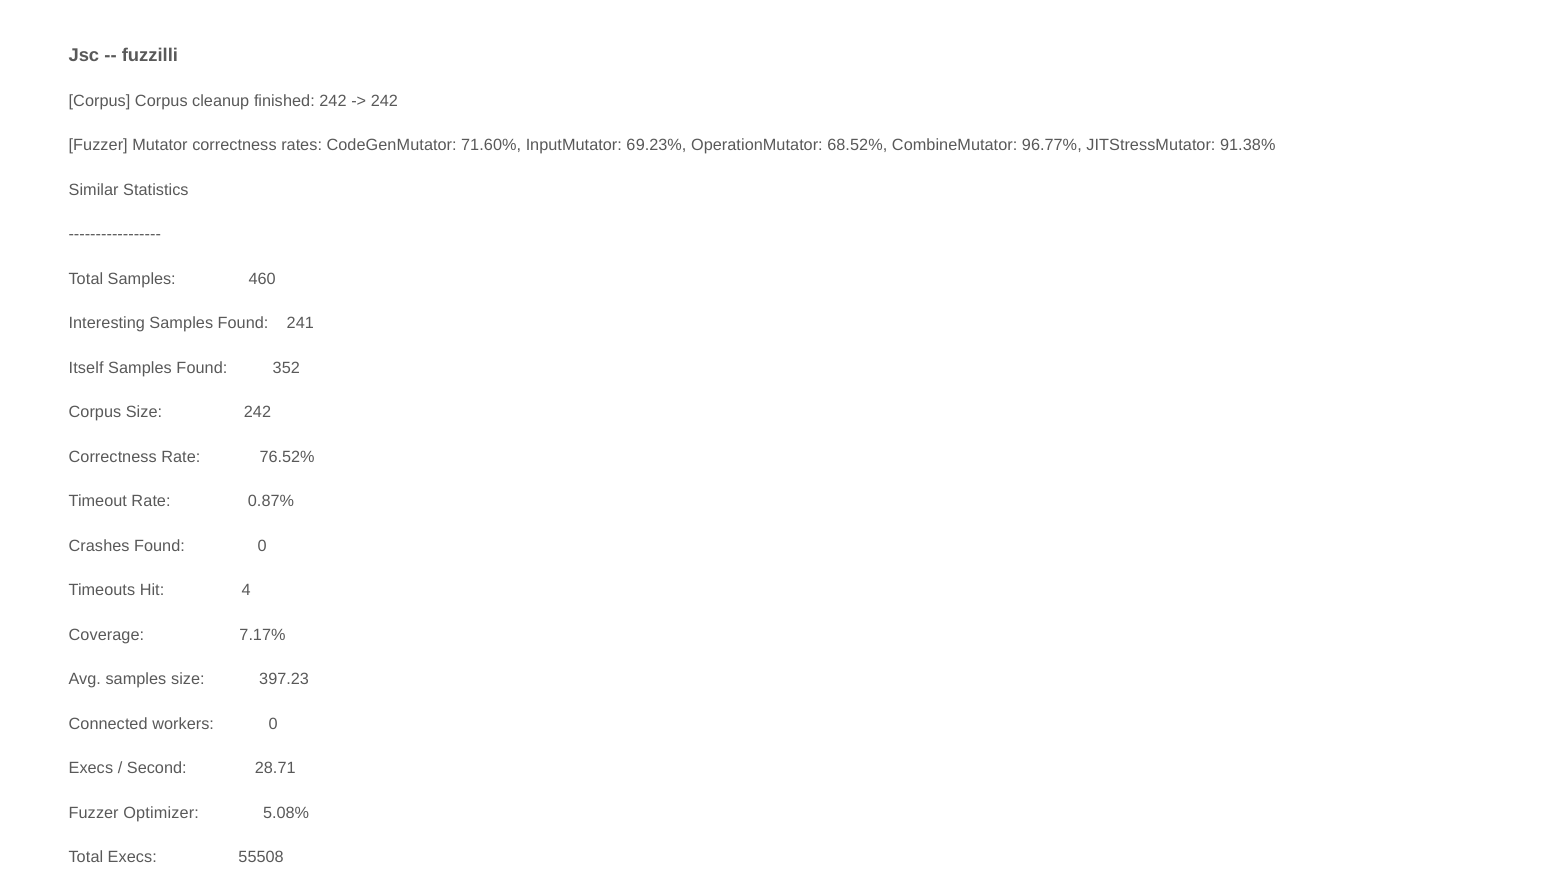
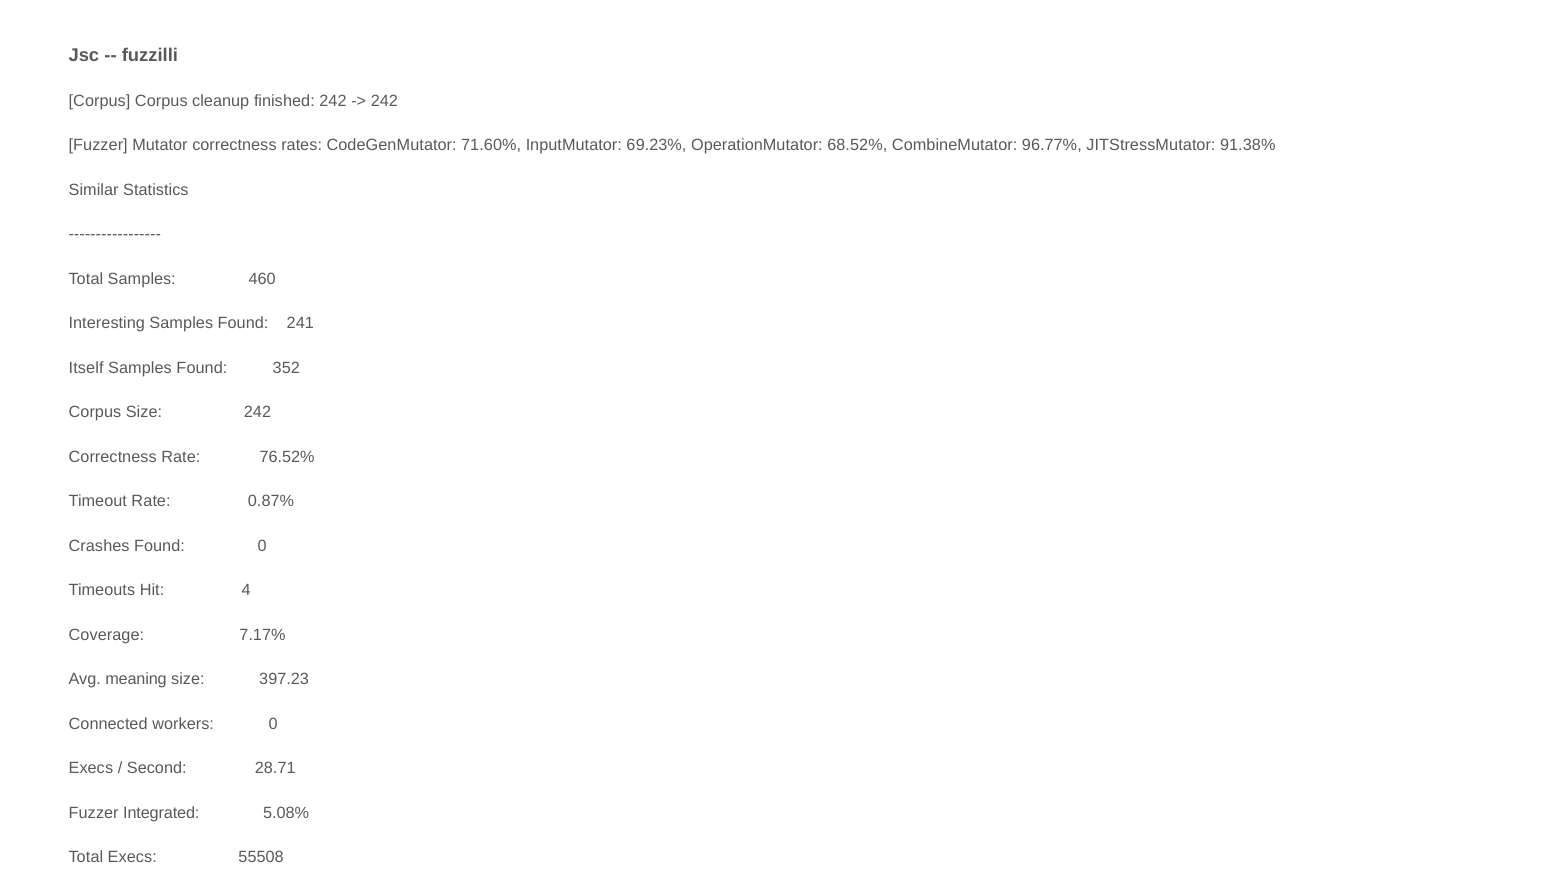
Avg samples: samples -> meaning
Optimizer: Optimizer -> Integrated
